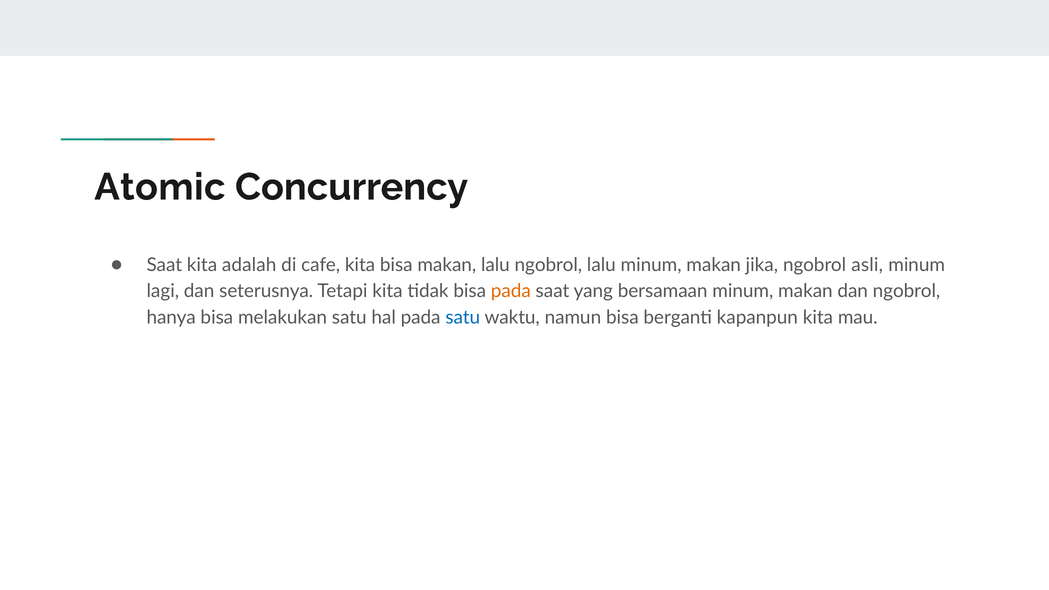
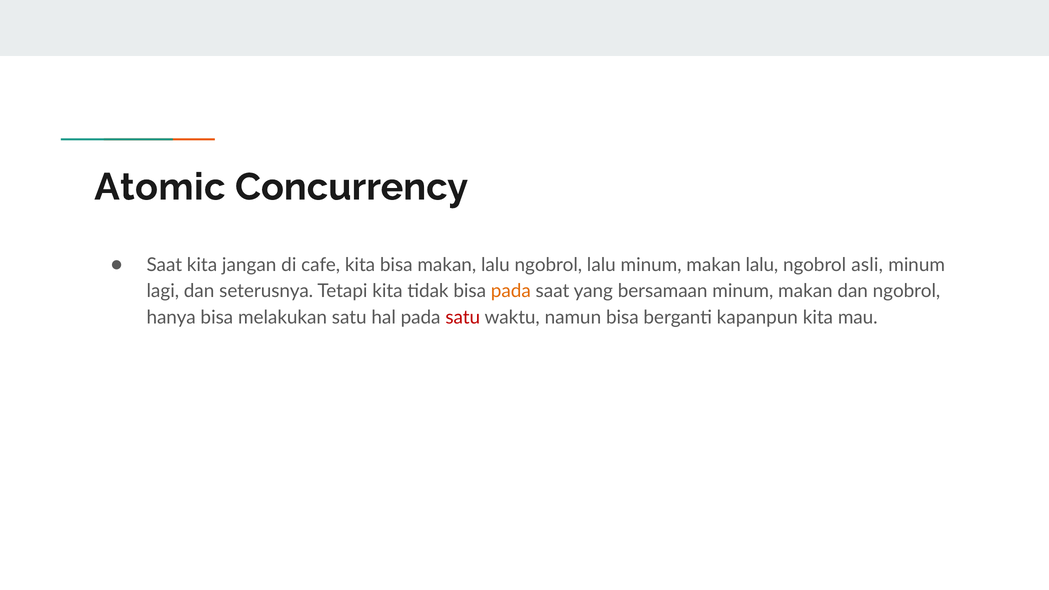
adalah: adalah -> jangan
minum makan jika: jika -> lalu
satu at (463, 317) colour: blue -> red
